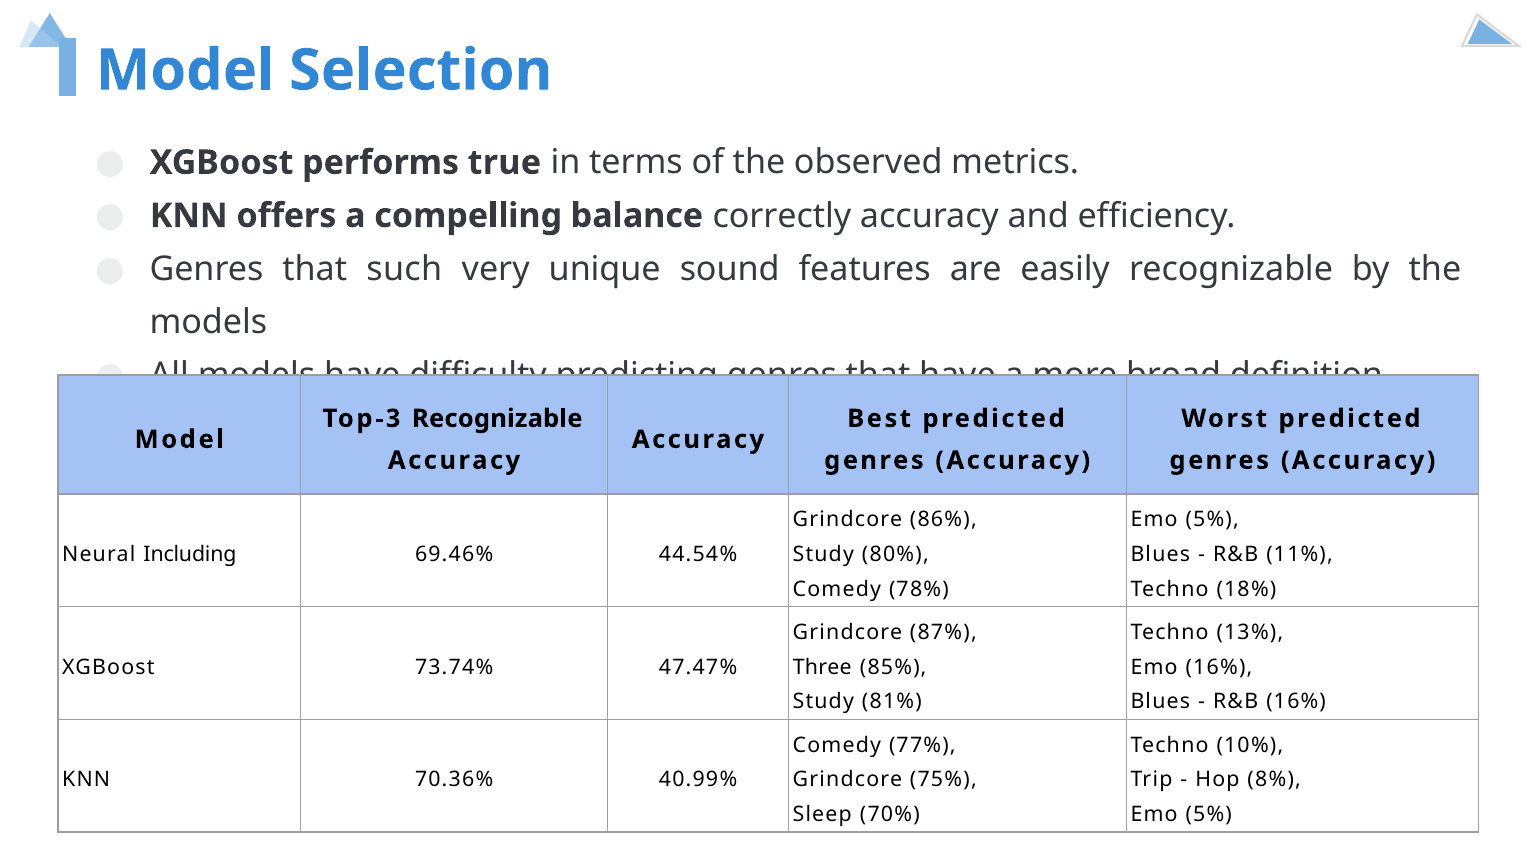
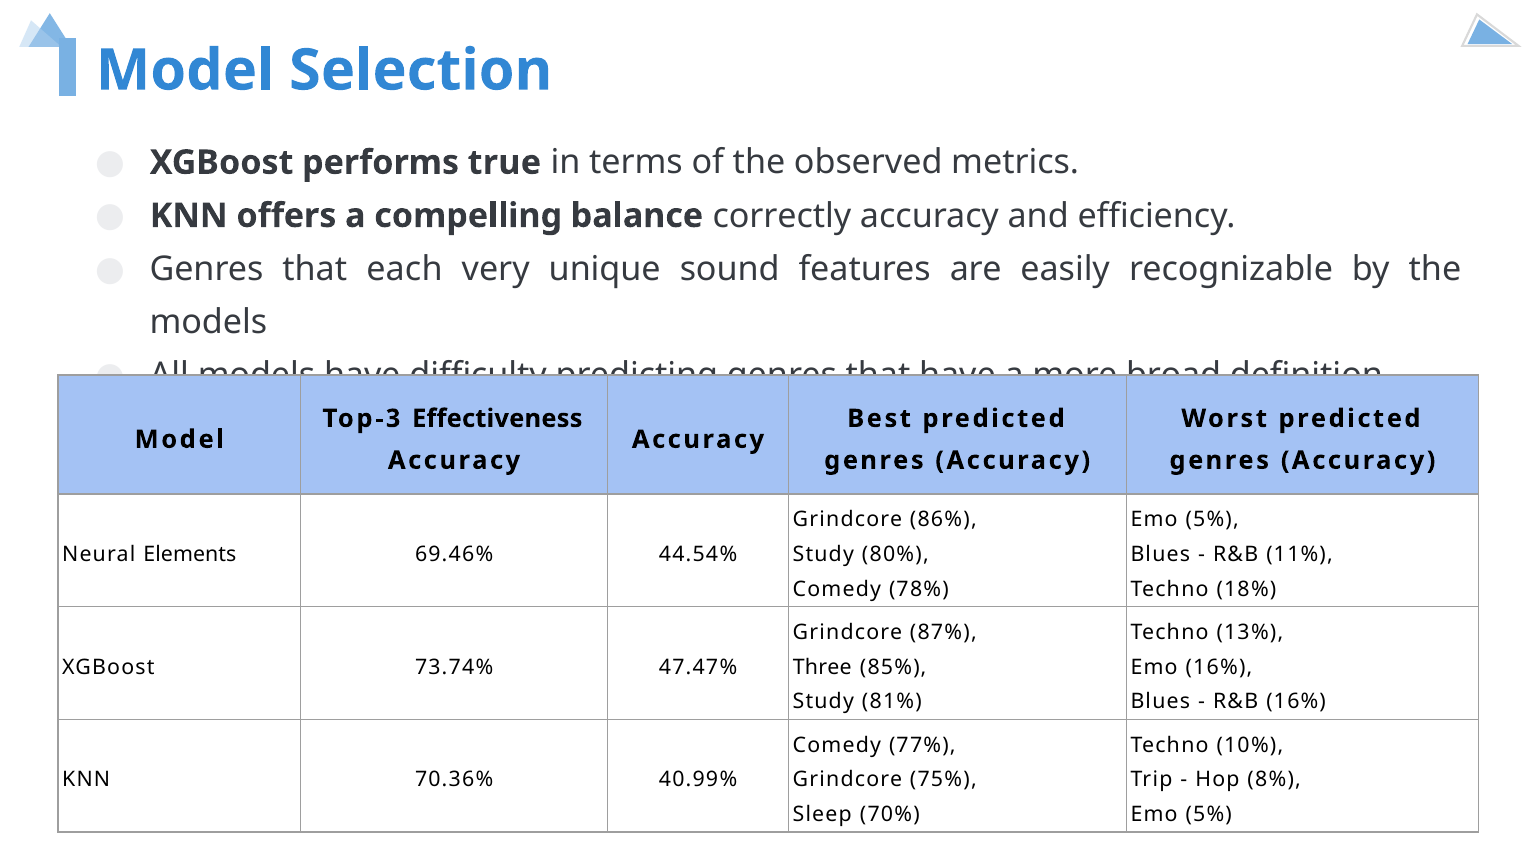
such: such -> each
Top-3 Recognizable: Recognizable -> Effectiveness
Including: Including -> Elements
